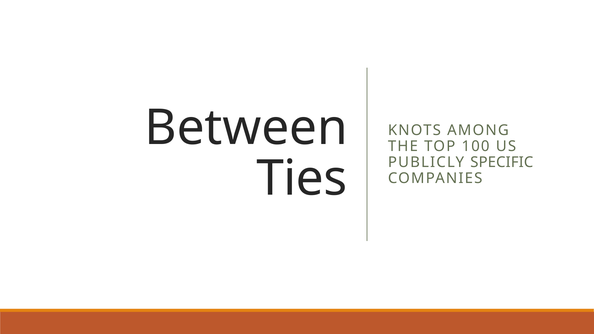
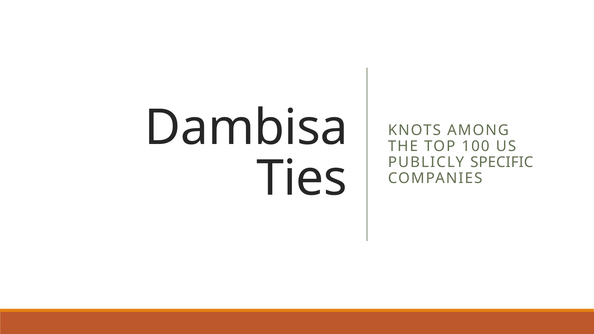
Between: Between -> Dambisa
